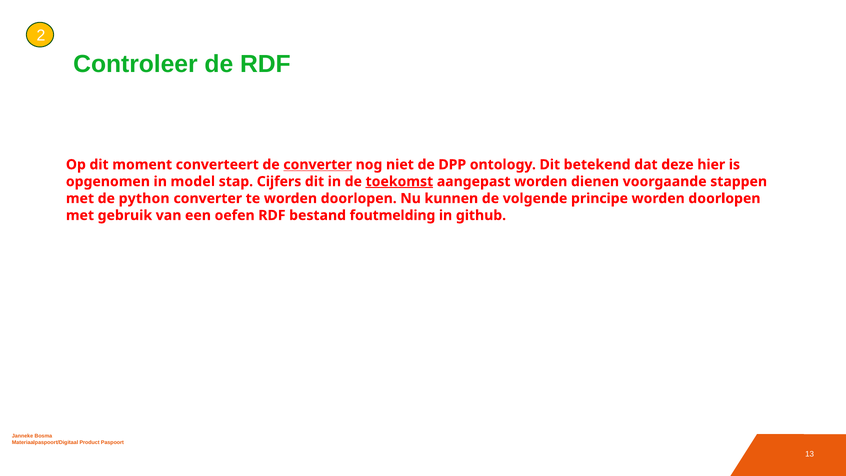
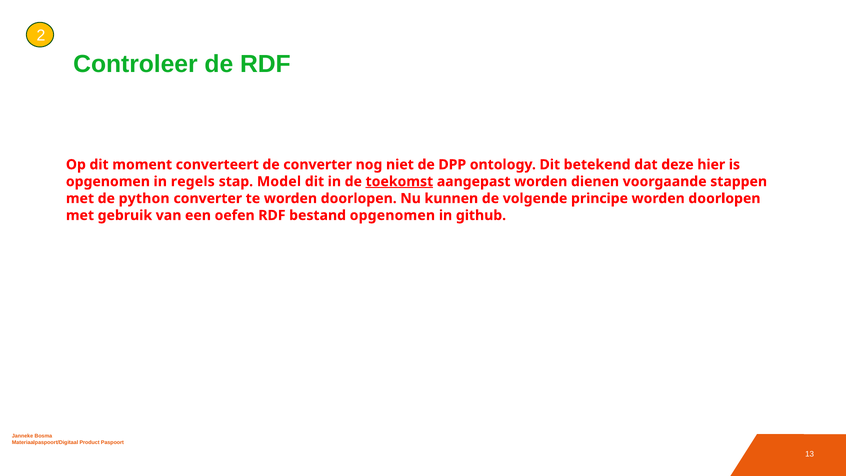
converter at (318, 165) underline: present -> none
model: model -> regels
Cijfers: Cijfers -> Model
bestand foutmelding: foutmelding -> opgenomen
